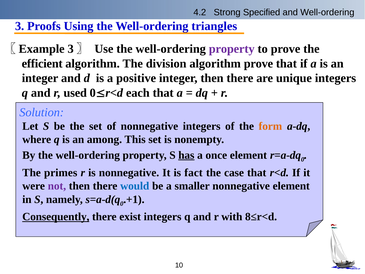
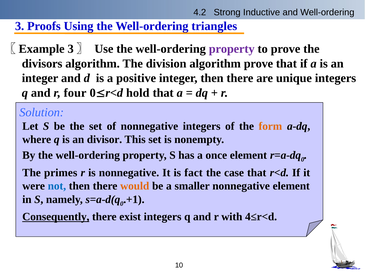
Specified: Specified -> Inductive
efficient: efficient -> divisors
used: used -> four
each: each -> hold
among: among -> divisor
has underline: present -> none
not colour: purple -> blue
would colour: blue -> orange
8≤r<d: 8≤r<d -> 4≤r<d
